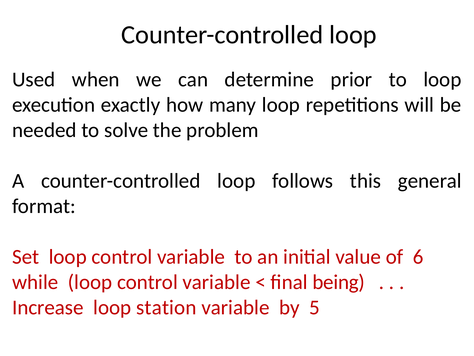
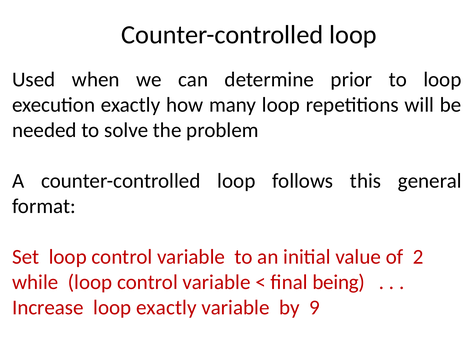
6: 6 -> 2
loop station: station -> exactly
5: 5 -> 9
